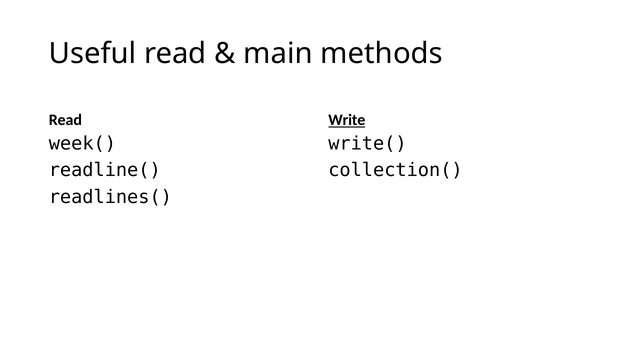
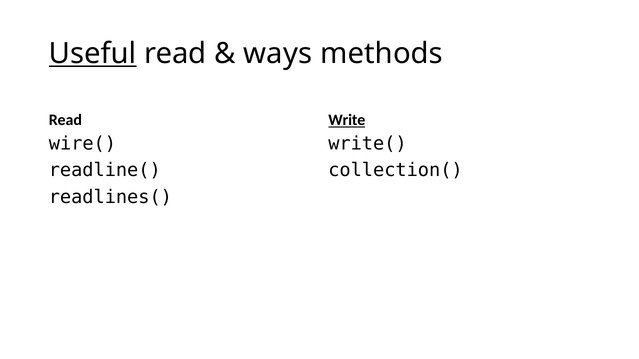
Useful underline: none -> present
main: main -> ways
week(: week( -> wire(
